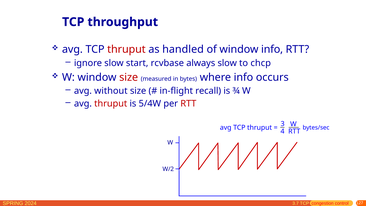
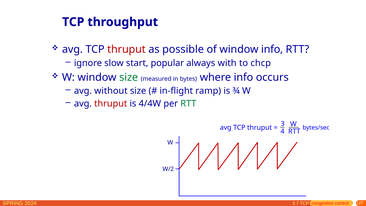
handled: handled -> possible
rcvbase: rcvbase -> popular
always slow: slow -> with
size at (129, 77) colour: red -> green
recall: recall -> ramp
5/4W: 5/4W -> 4/4W
RTT at (188, 104) colour: red -> green
